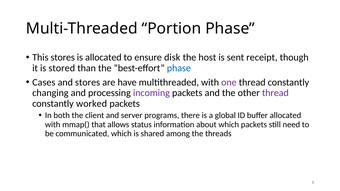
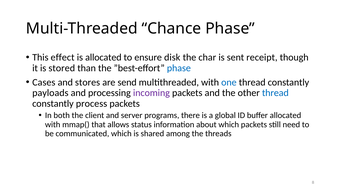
Portion: Portion -> Chance
This stores: stores -> effect
host: host -> char
have: have -> send
one colour: purple -> blue
changing: changing -> payloads
thread at (275, 93) colour: purple -> blue
worked: worked -> process
